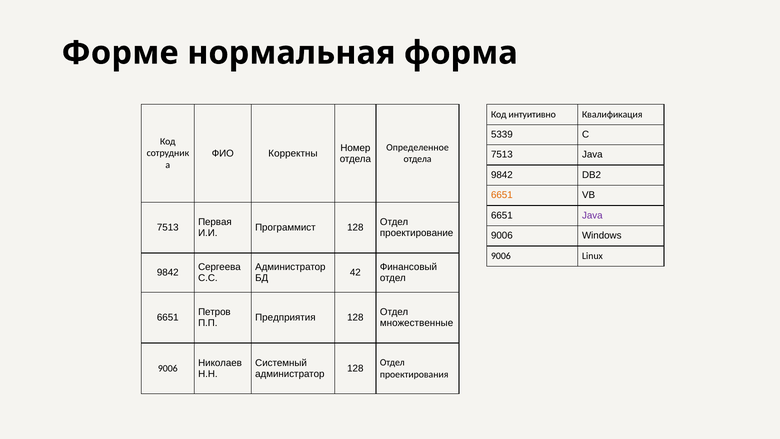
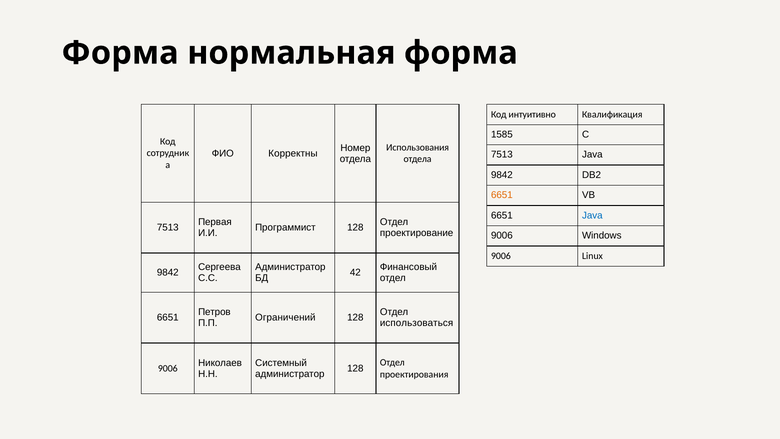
Форме at (120, 53): Форме -> Форма
5339: 5339 -> 1585
Определенное: Определенное -> Использования
Java at (592, 215) colour: purple -> blue
Предприятия: Предприятия -> Ограничений
множественные: множественные -> использоваться
